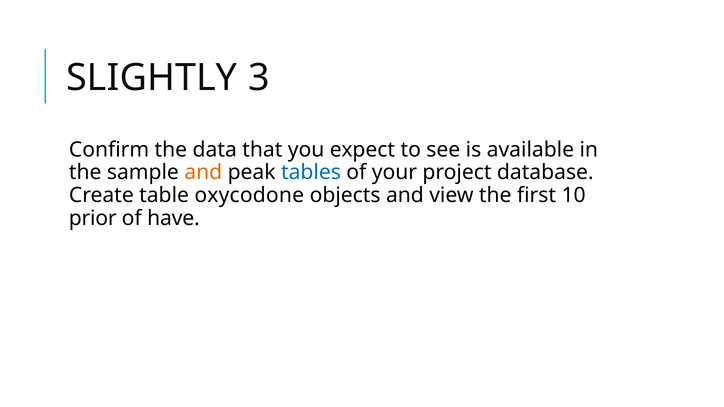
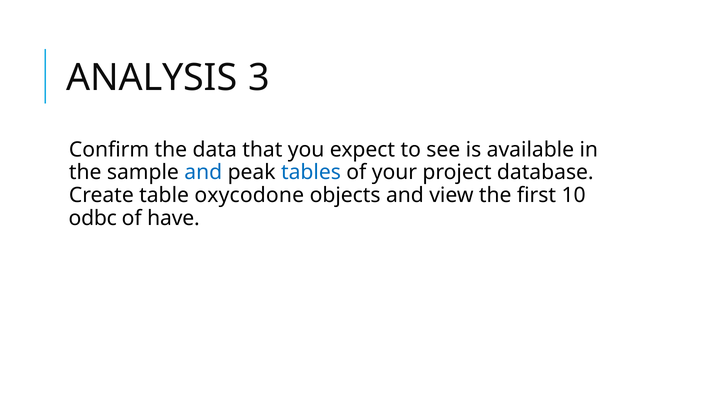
SLIGHTLY: SLIGHTLY -> ANALYSIS
and at (203, 173) colour: orange -> blue
prior: prior -> odbc
